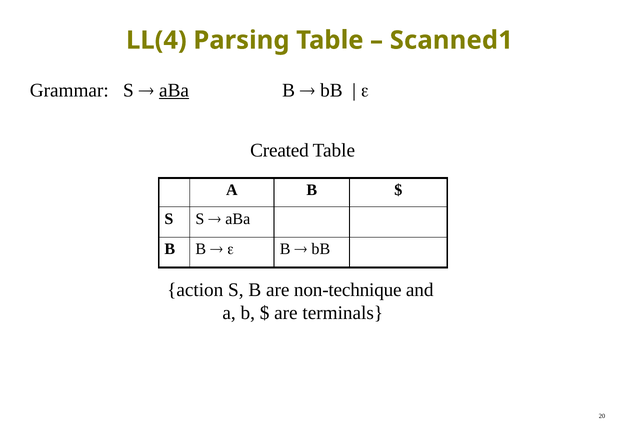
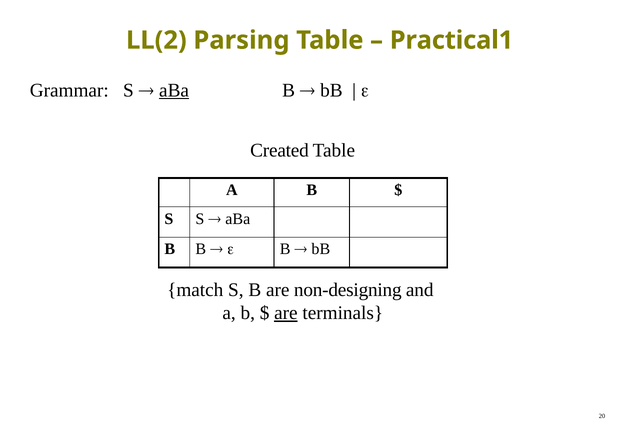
LL(4: LL(4 -> LL(2
Scanned1: Scanned1 -> Practical1
action: action -> match
non-technique: non-technique -> non-designing
are at (286, 313) underline: none -> present
